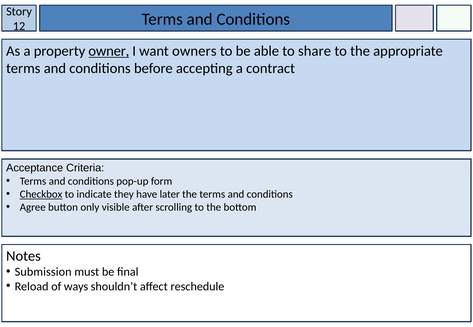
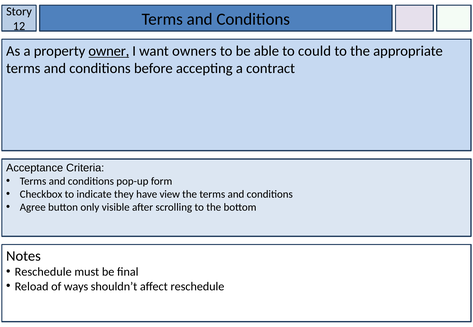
share: share -> could
Checkbox underline: present -> none
later: later -> view
Submission at (43, 272): Submission -> Reschedule
